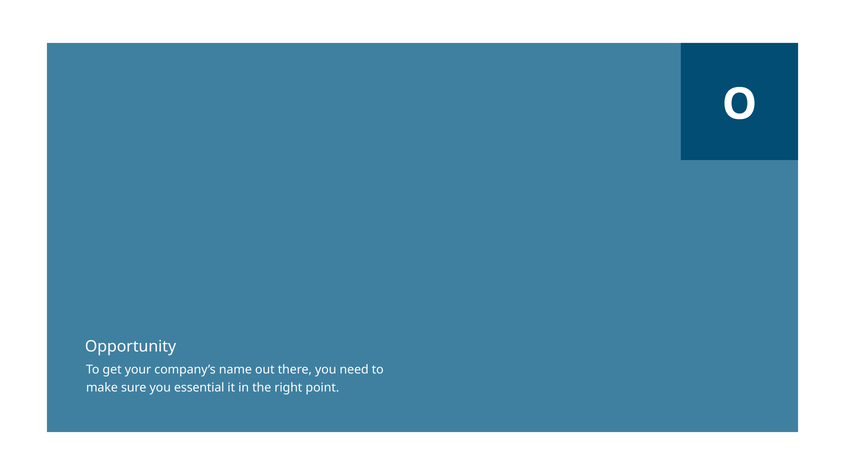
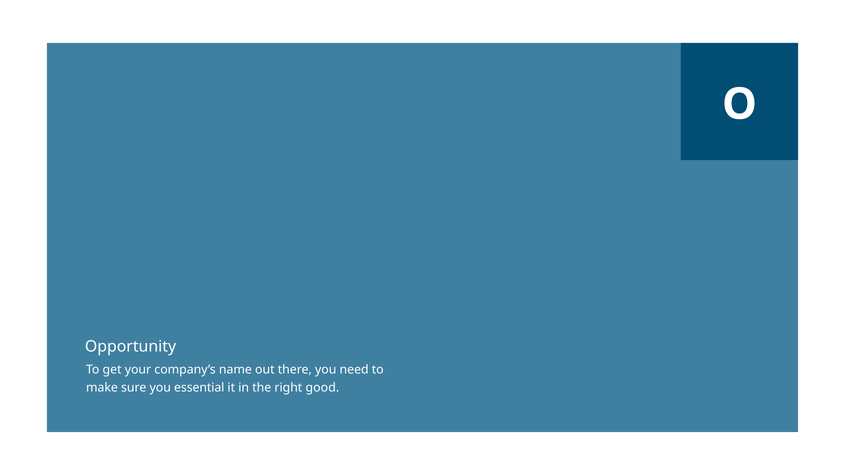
point: point -> good
